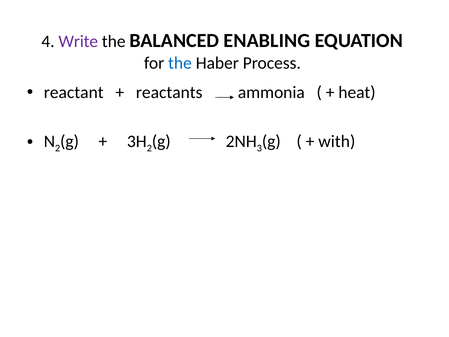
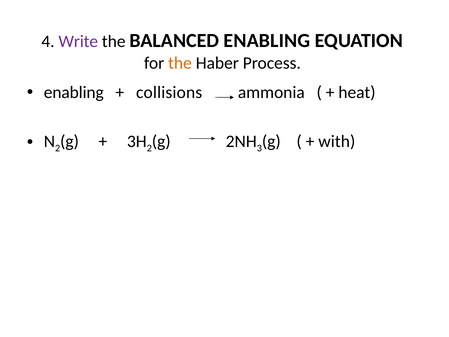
the at (180, 63) colour: blue -> orange
reactant at (74, 92): reactant -> enabling
reactants: reactants -> collisions
